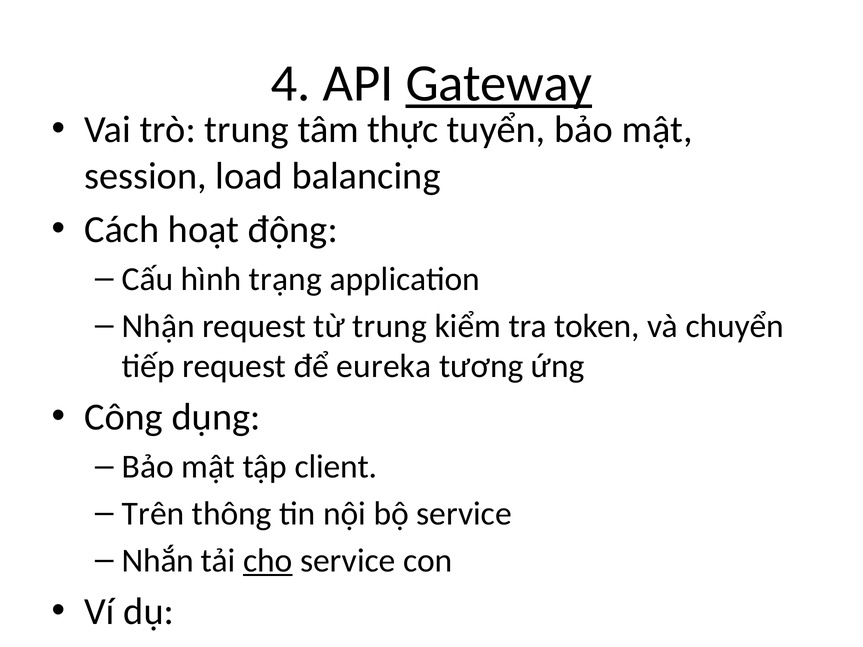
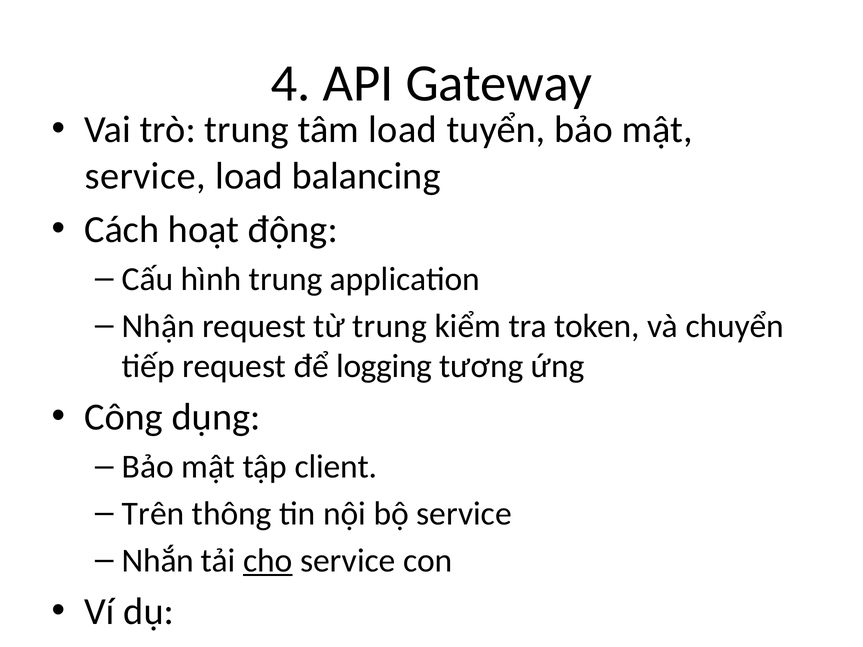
Gateway underline: present -> none
tâm thực: thực -> load
session at (145, 176): session -> service
hình trạng: trạng -> trung
eureka: eureka -> logging
